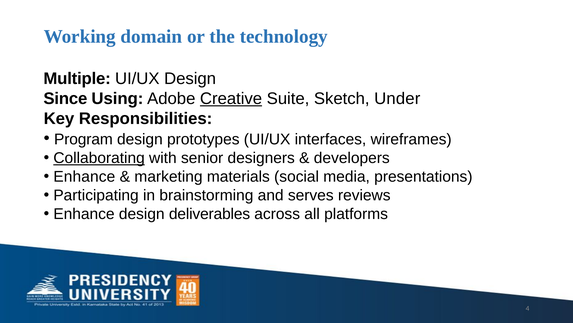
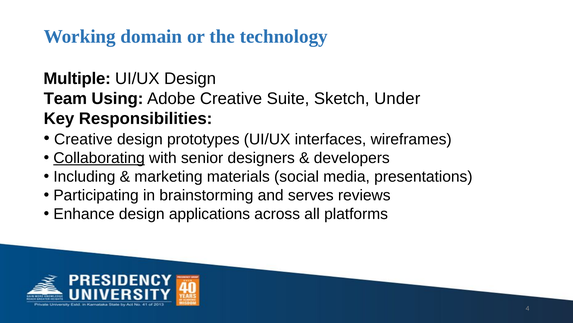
Since: Since -> Team
Creative at (231, 98) underline: present -> none
Program at (83, 139): Program -> Creative
Enhance at (84, 176): Enhance -> Including
deliverables: deliverables -> applications
